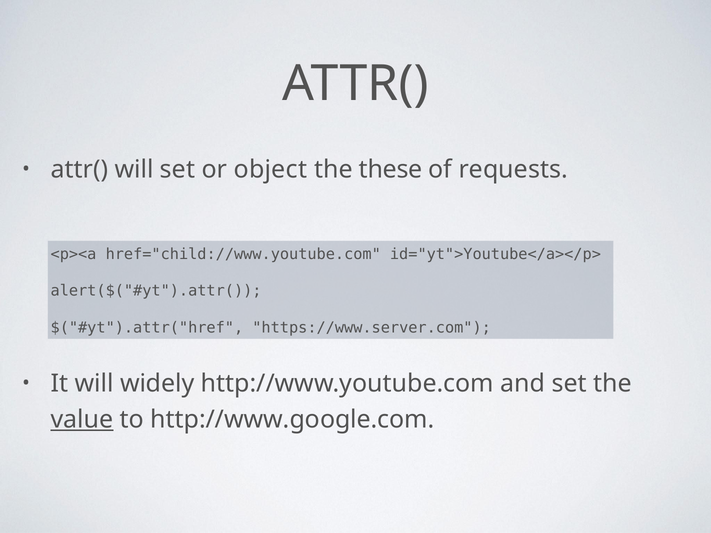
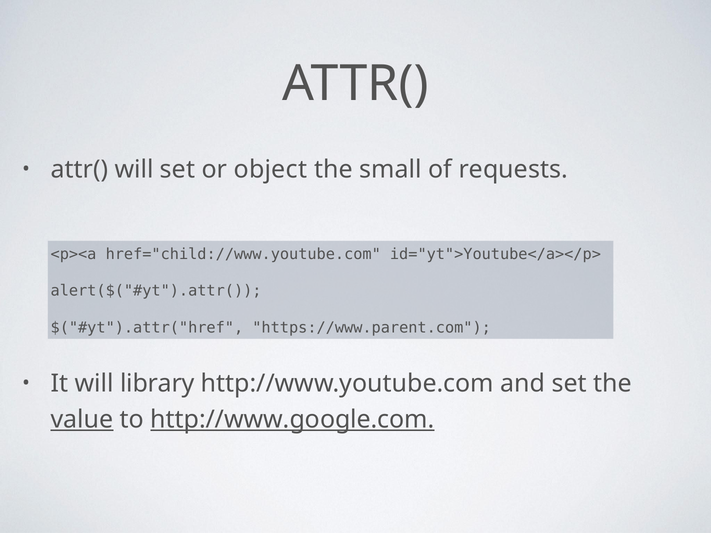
these: these -> small
https://www.server.com: https://www.server.com -> https://www.parent.com
widely: widely -> library
http://www.google.com underline: none -> present
